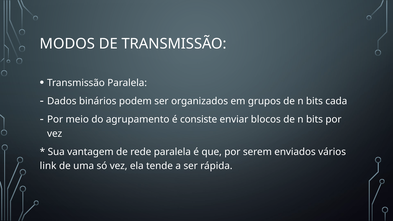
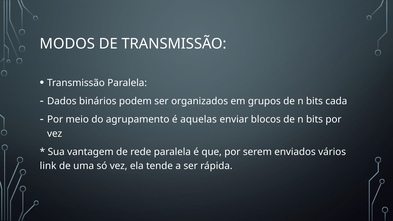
consiste: consiste -> aquelas
